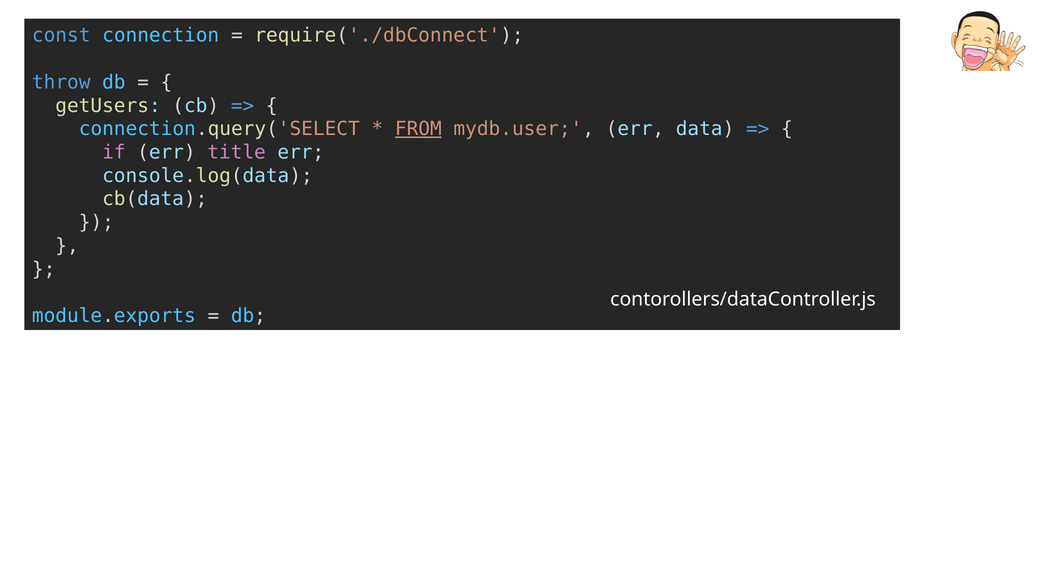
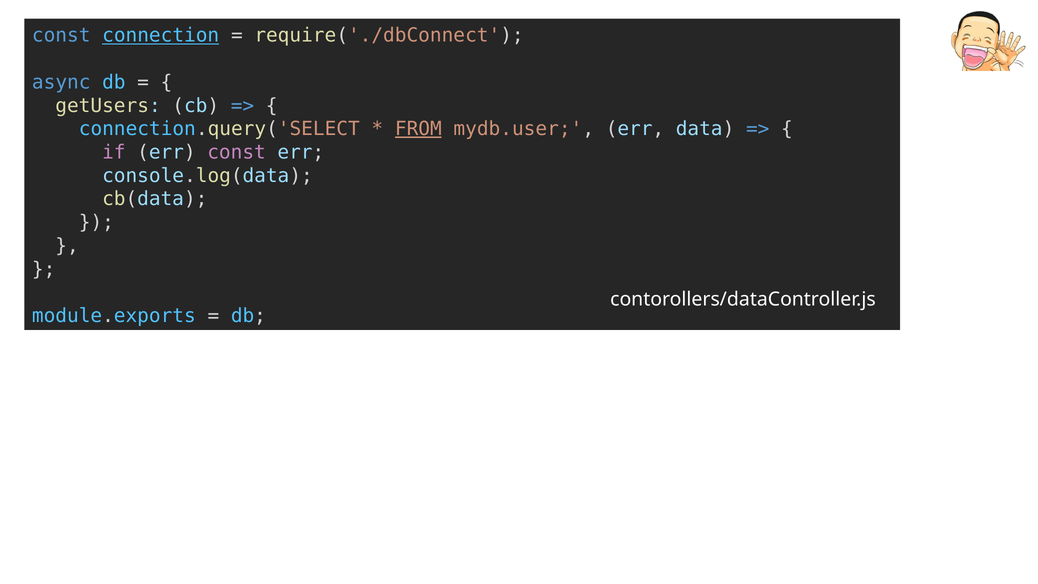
connection underline: none -> present
throw: throw -> async
err title: title -> const
